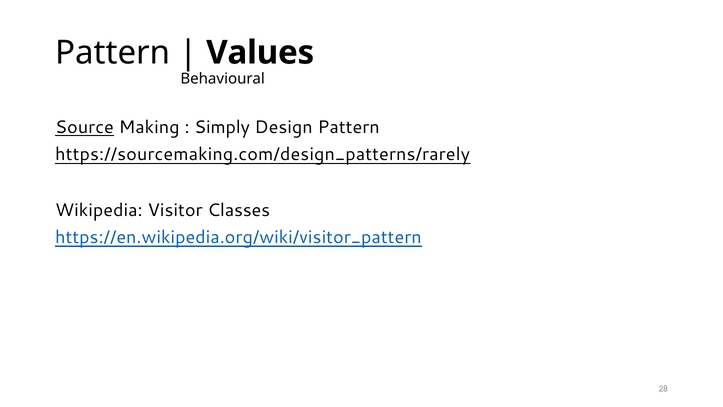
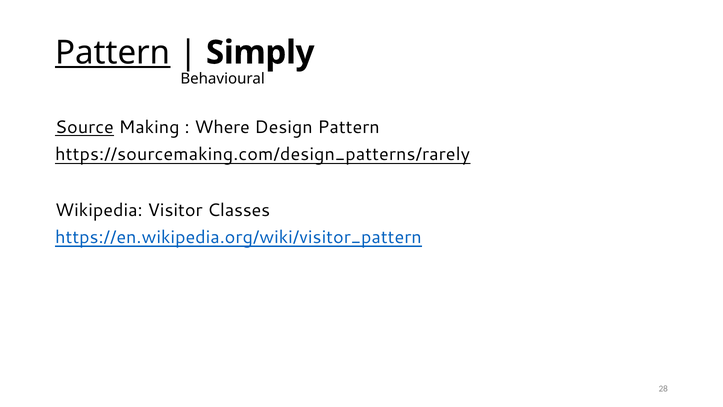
Pattern at (113, 53) underline: none -> present
Values: Values -> Simply
Simply: Simply -> Where
